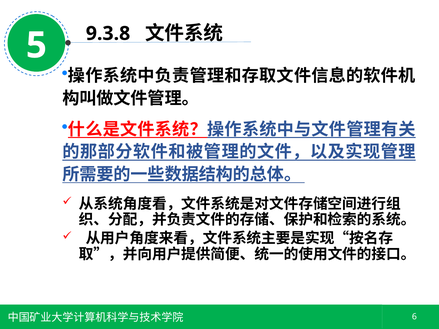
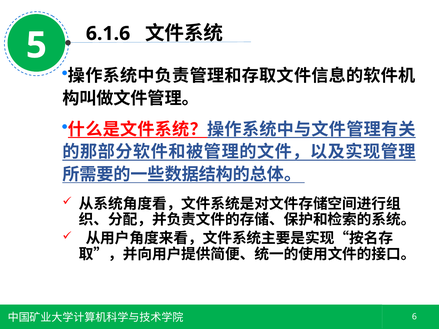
9.3.8: 9.3.8 -> 6.1.6
